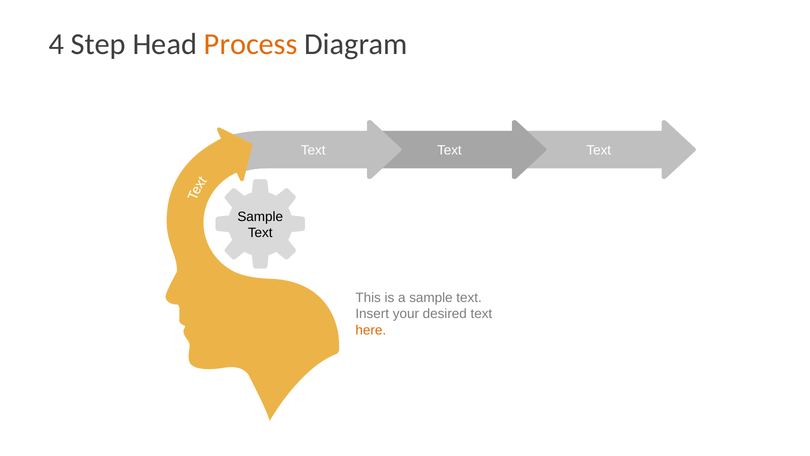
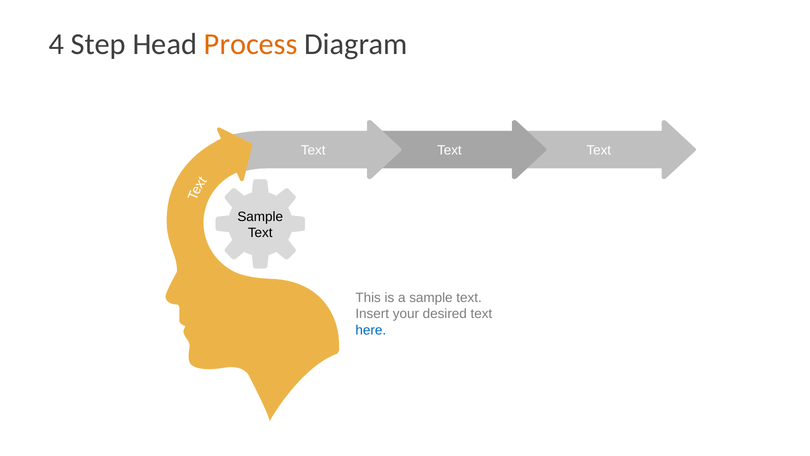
here colour: orange -> blue
